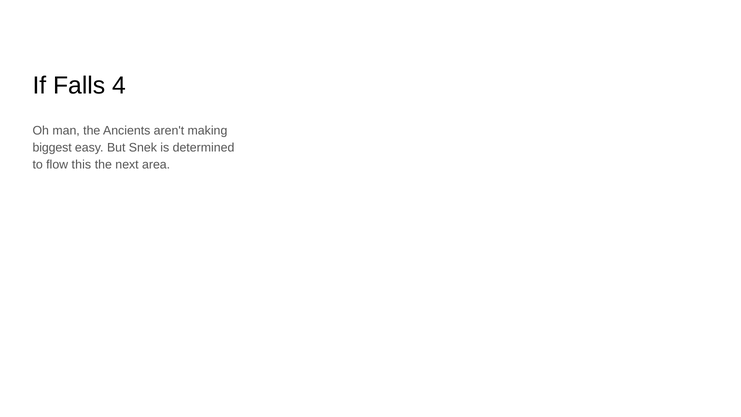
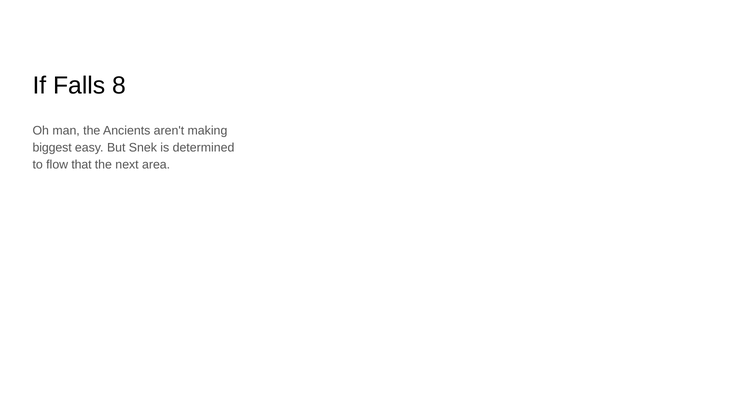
4: 4 -> 8
this: this -> that
